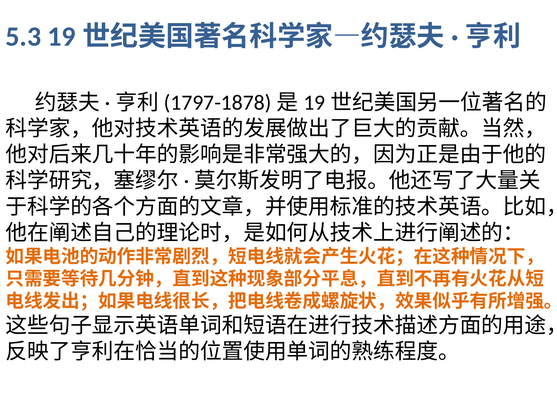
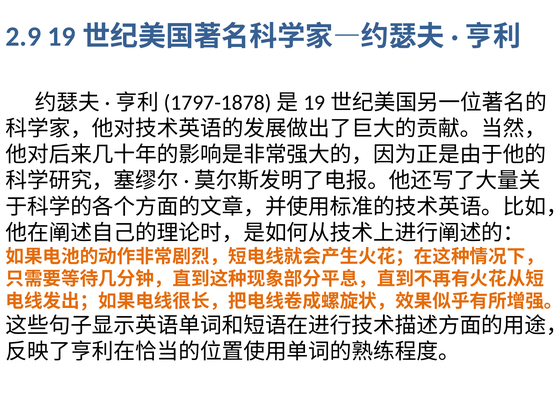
5.3: 5.3 -> 2.9
